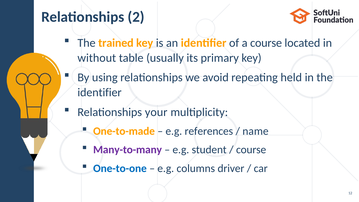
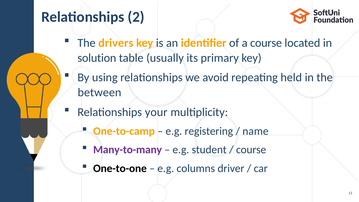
trained: trained -> drivers
without: without -> solution
identifier at (100, 93): identifier -> between
One-to-made: One-to-made -> One-to-camp
references: references -> registering
One-to-one colour: blue -> black
